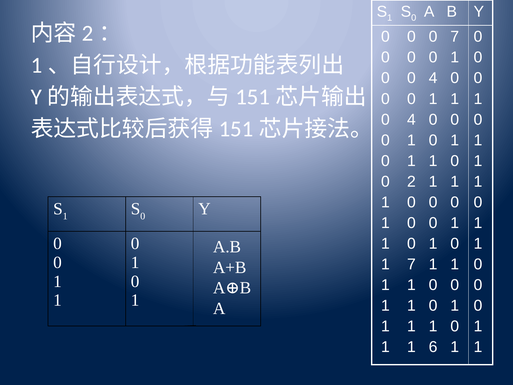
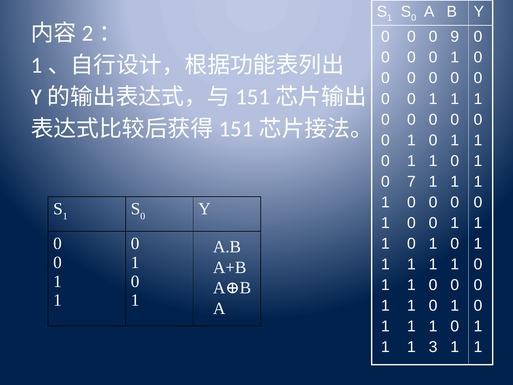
0 7: 7 -> 9
4 at (433, 78): 4 -> 0
4 at (411, 119): 4 -> 0
2: 2 -> 7
7 at (411, 264): 7 -> 1
6: 6 -> 3
